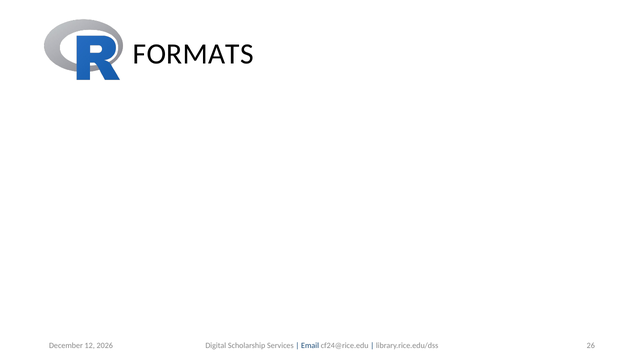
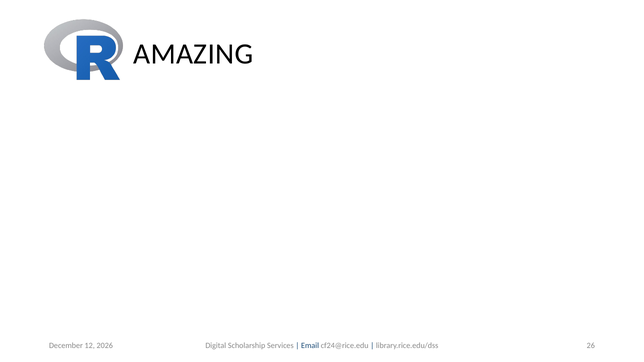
FORMATS: FORMATS -> AMAZING
